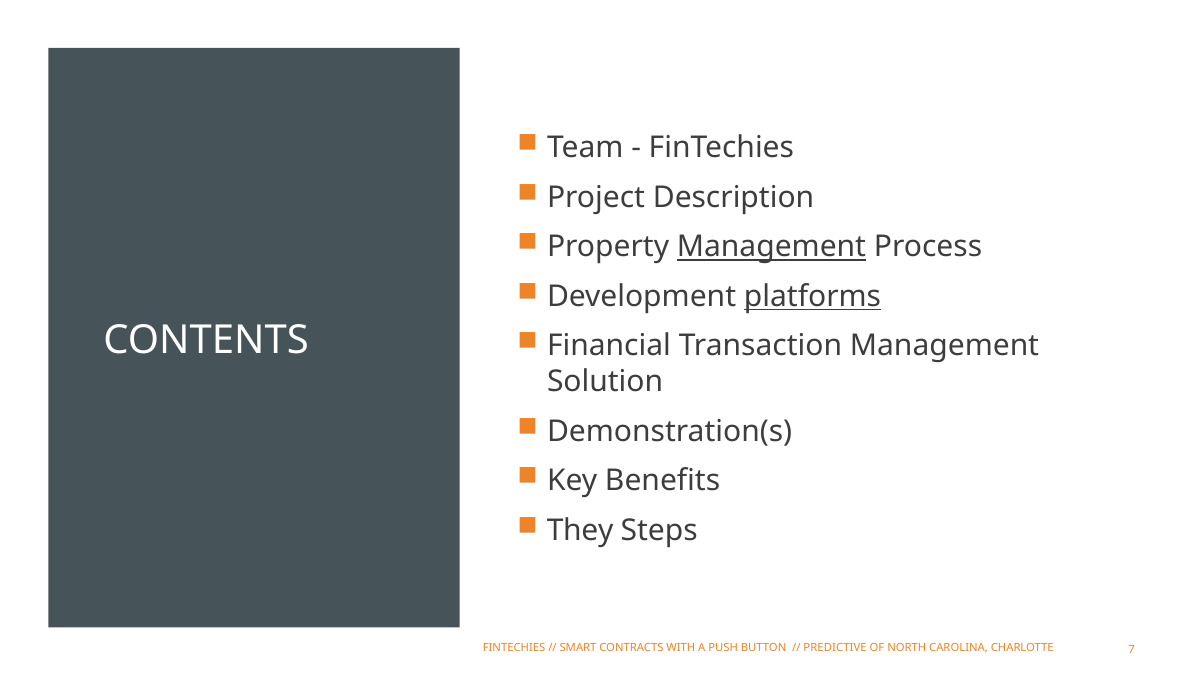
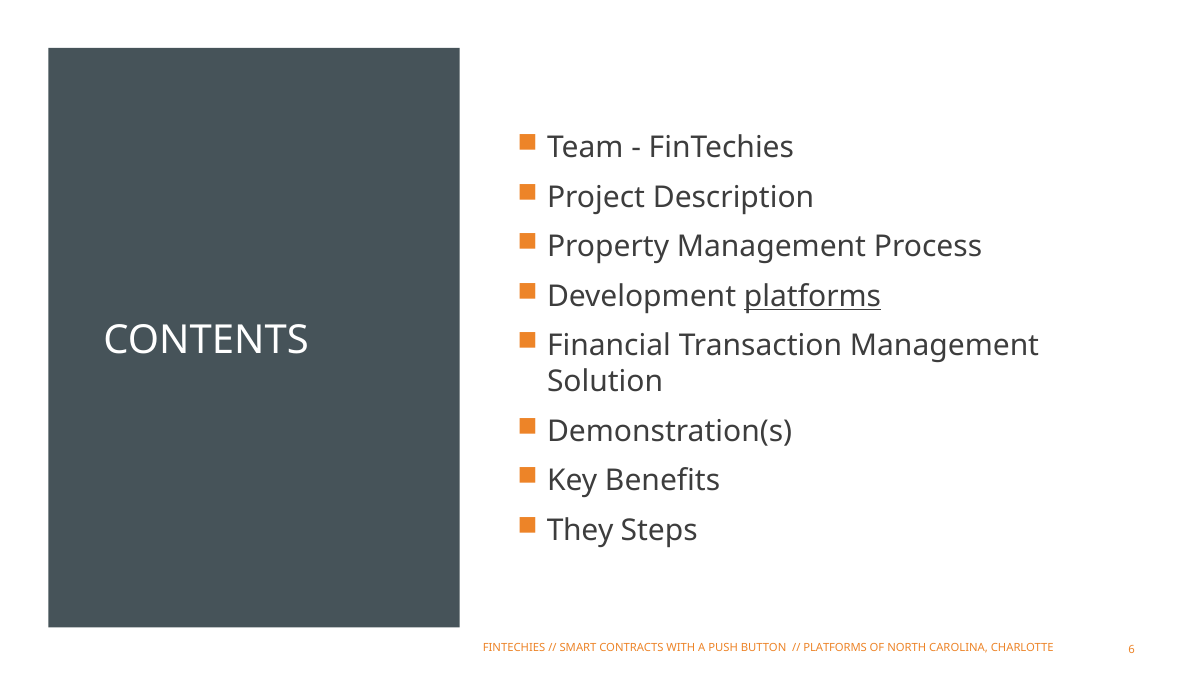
Management at (771, 247) underline: present -> none
PREDICTIVE at (835, 648): PREDICTIVE -> PLATFORMS
7: 7 -> 6
